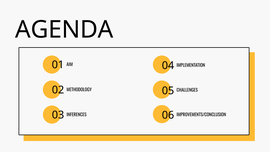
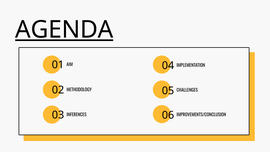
AGENDA underline: none -> present
